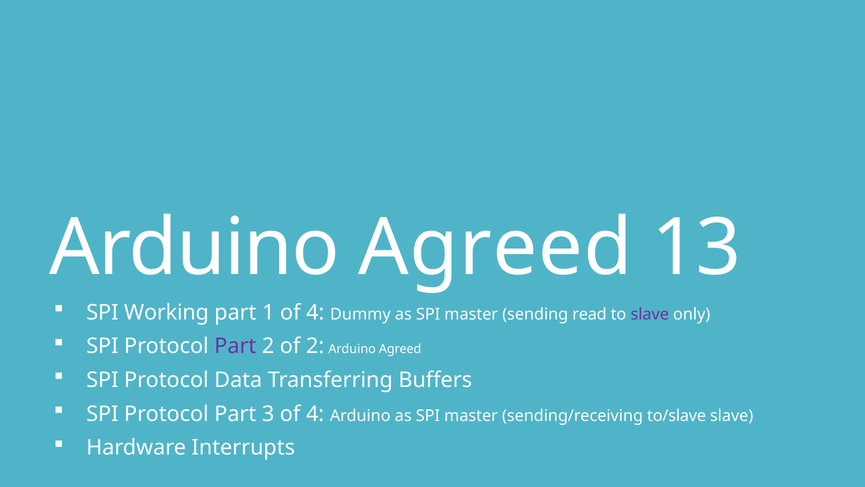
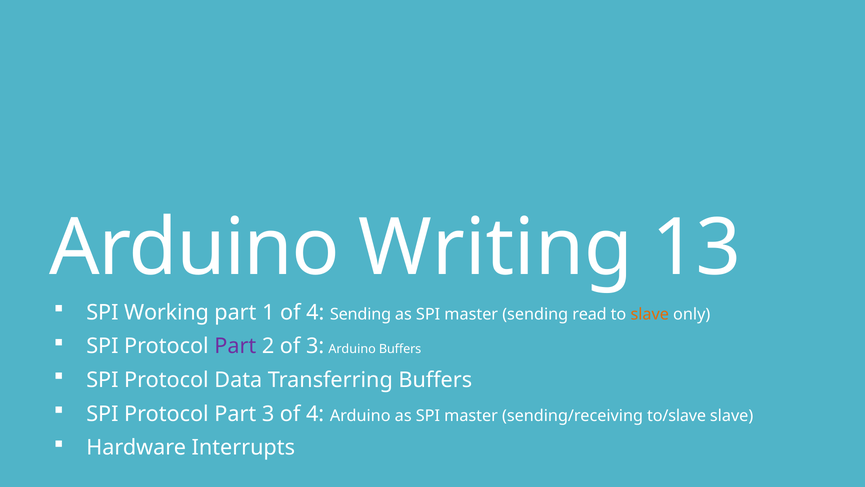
Agreed at (495, 248): Agreed -> Writing
4 Dummy: Dummy -> Sending
slave at (650, 314) colour: purple -> orange
of 2: 2 -> 3
Agreed at (400, 349): Agreed -> Buffers
